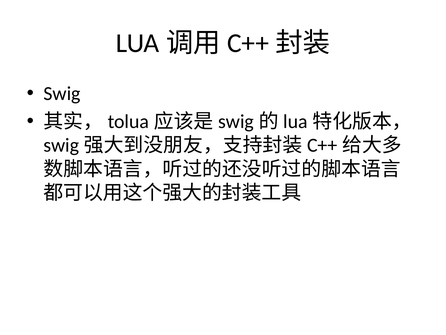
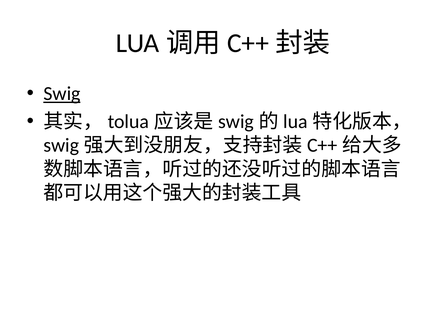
Swig underline: none -> present
